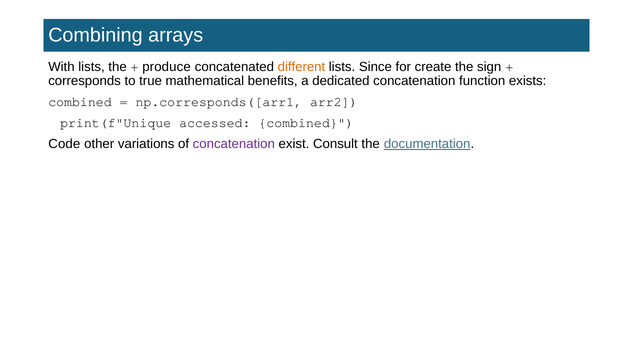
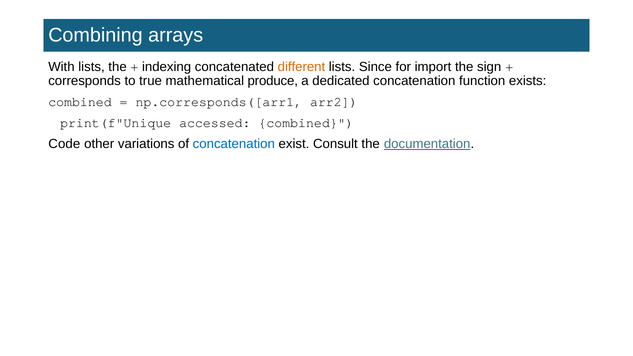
produce: produce -> indexing
create: create -> import
benefits: benefits -> produce
concatenation at (234, 144) colour: purple -> blue
